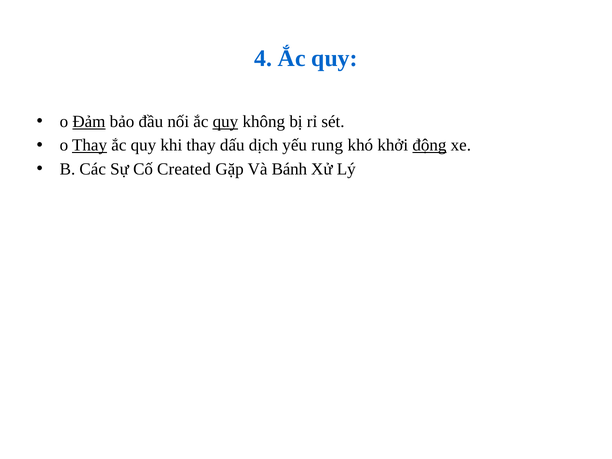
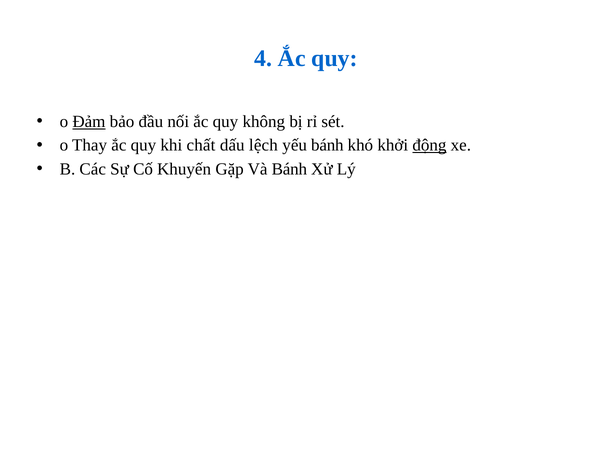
quy at (225, 122) underline: present -> none
Thay at (90, 145) underline: present -> none
khi thay: thay -> chất
dịch: dịch -> lệch
yếu rung: rung -> bánh
Created: Created -> Khuyến
